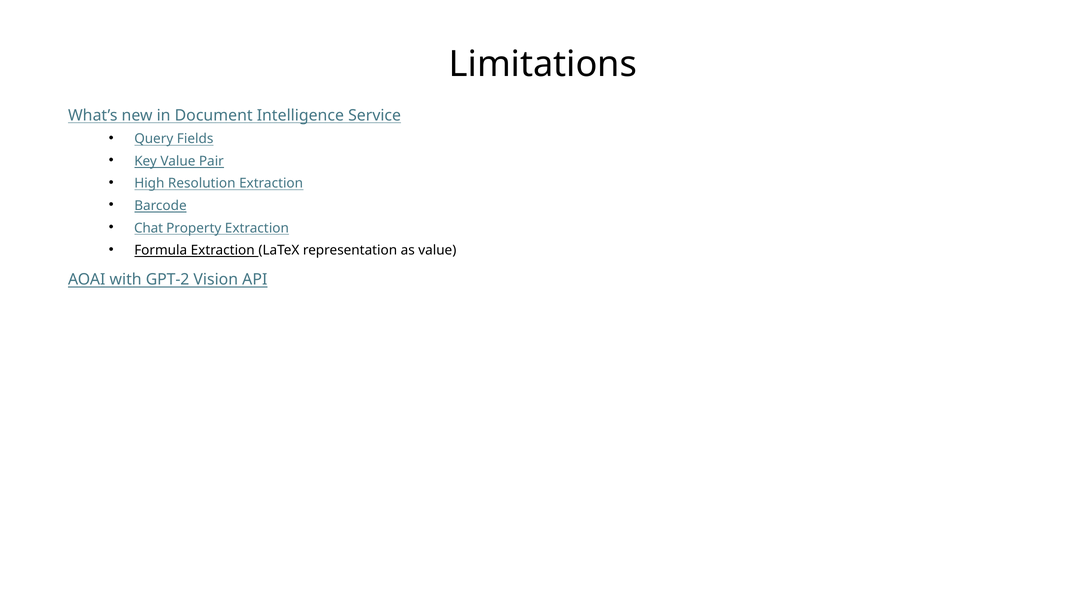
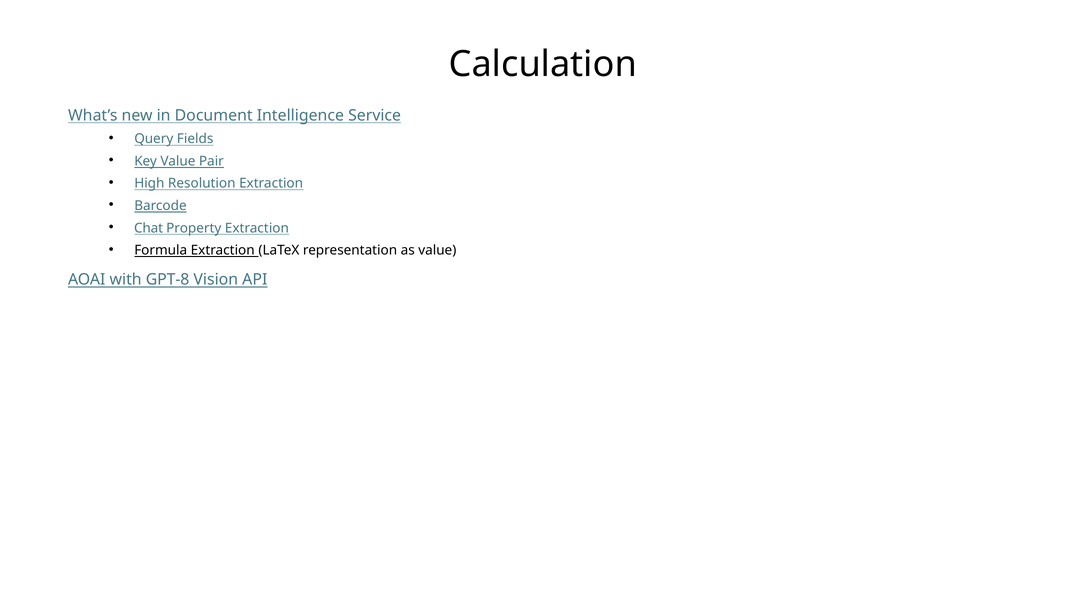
Limitations: Limitations -> Calculation
GPT-2: GPT-2 -> GPT-8
